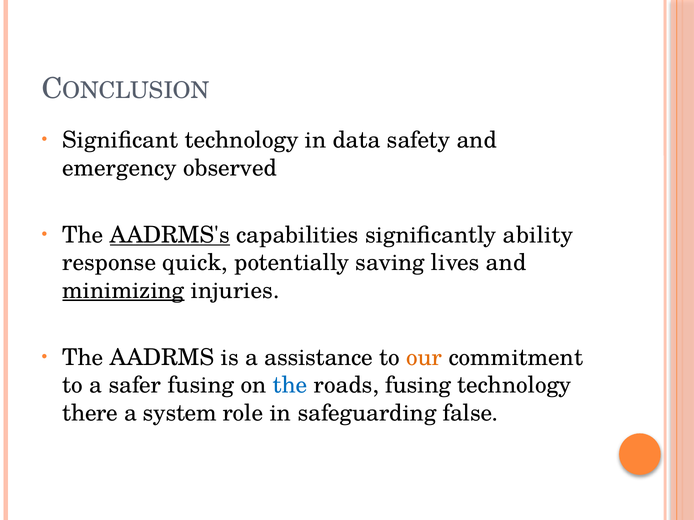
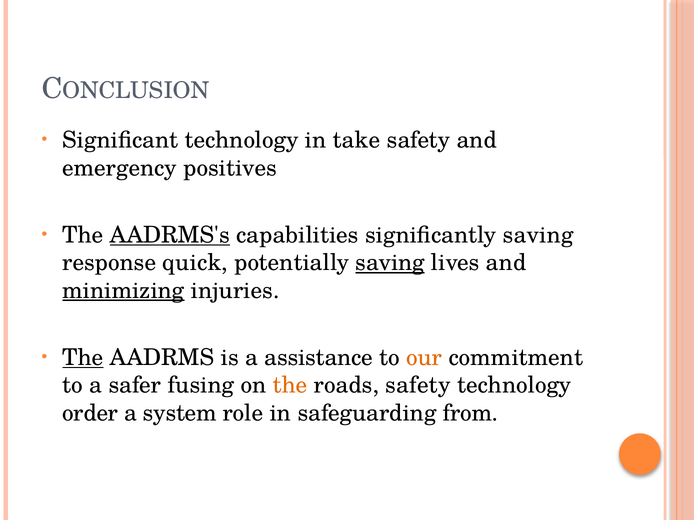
data: data -> take
observed: observed -> positives
significantly ability: ability -> saving
saving at (390, 263) underline: none -> present
The at (83, 358) underline: none -> present
the at (290, 386) colour: blue -> orange
roads fusing: fusing -> safety
there: there -> order
false: false -> from
